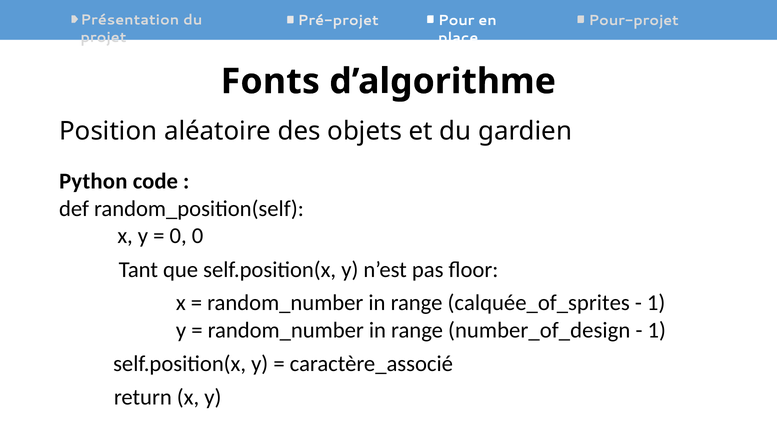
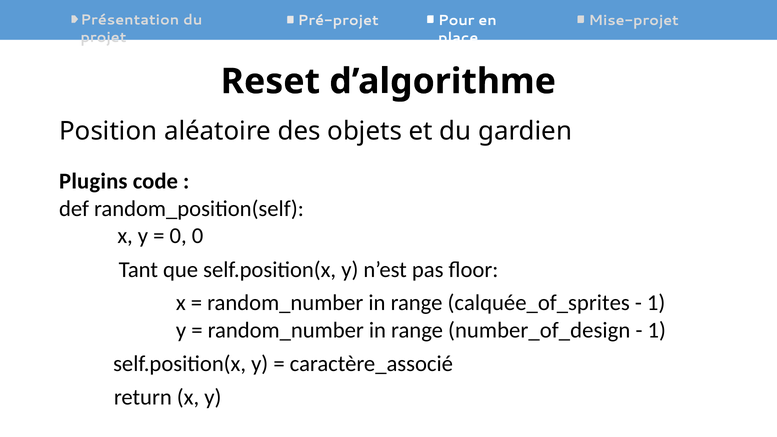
Pour-projet: Pour-projet -> Mise-projet
Fonts: Fonts -> Reset
Python: Python -> Plugins
